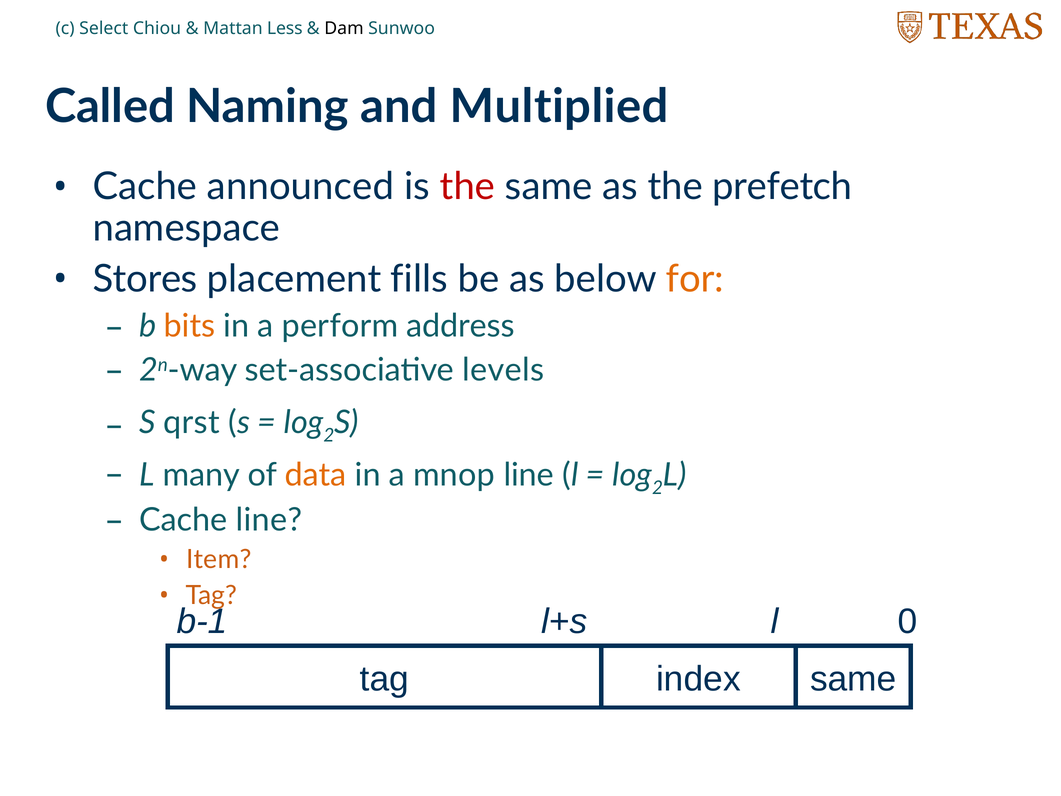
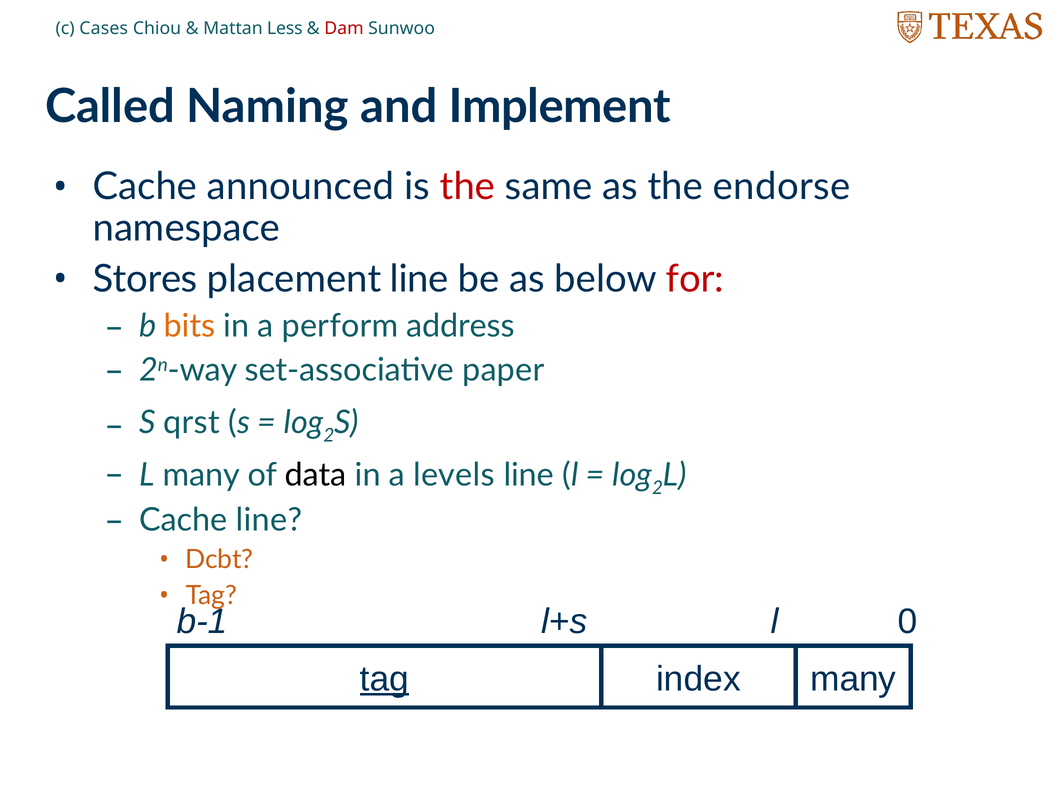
Select: Select -> Cases
Dam colour: black -> red
Multiplied: Multiplied -> Implement
prefetch: prefetch -> endorse
placement fills: fills -> line
for colour: orange -> red
levels: levels -> paper
data colour: orange -> black
mnop: mnop -> levels
Item: Item -> Dcbt
tag at (385, 679) underline: none -> present
index same: same -> many
